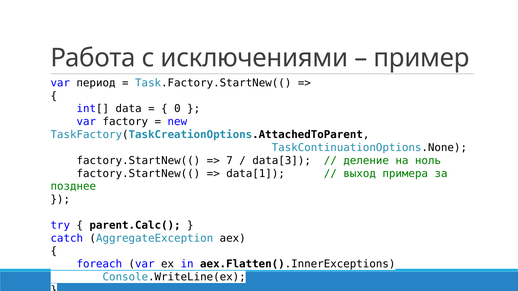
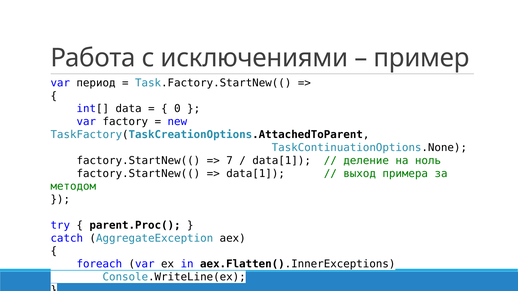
data[3 at (282, 161): data[3 -> data[1
позднее: позднее -> методом
parent.Calc(: parent.Calc( -> parent.Proc(
